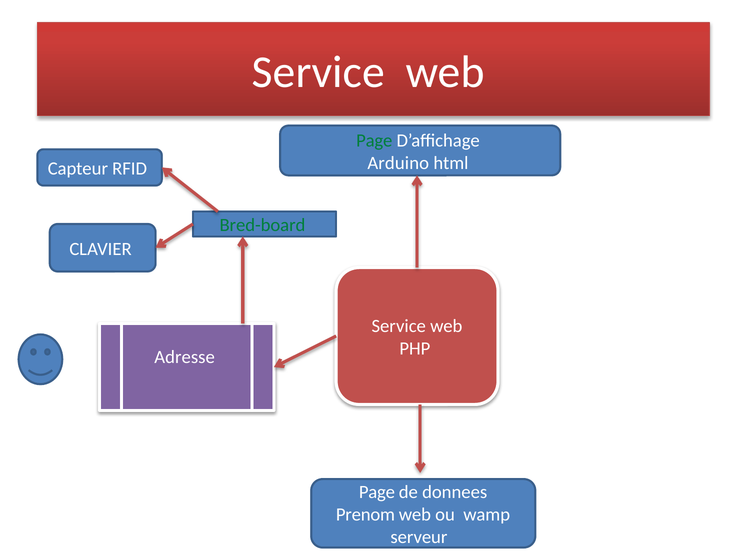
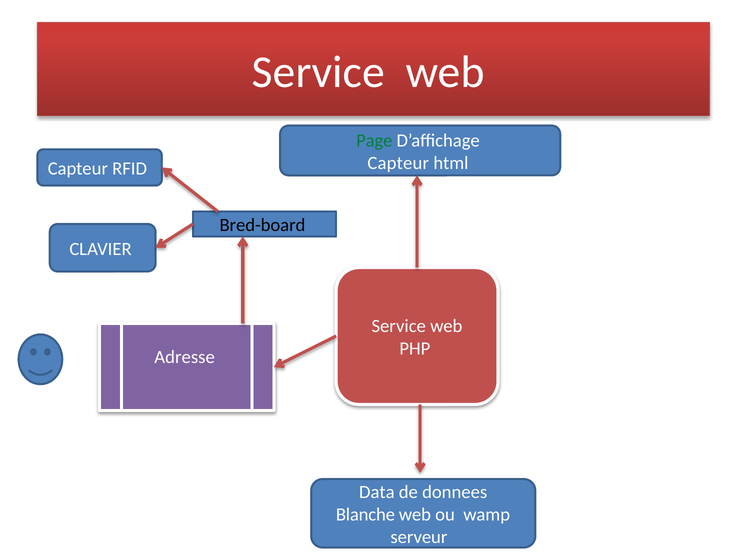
Arduino at (398, 163): Arduino -> Capteur
Bred-board colour: green -> black
Page at (377, 492): Page -> Data
Prenom: Prenom -> Blanche
